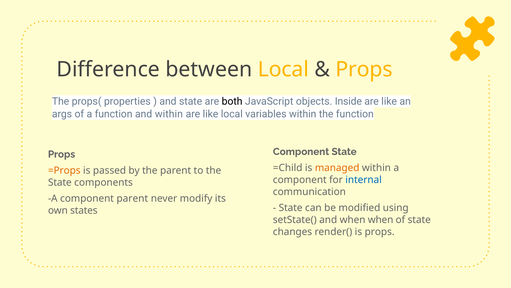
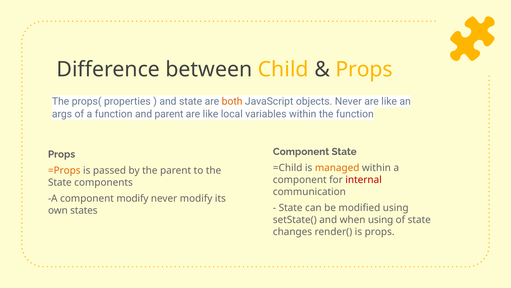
between Local: Local -> Child
both colour: black -> orange
objects Inside: Inside -> Never
and within: within -> parent
internal colour: blue -> red
component parent: parent -> modify
when when: when -> using
